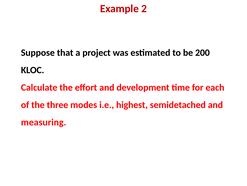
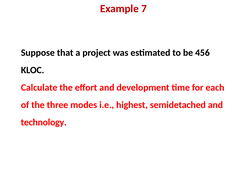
2: 2 -> 7
200: 200 -> 456
measuring: measuring -> technology
